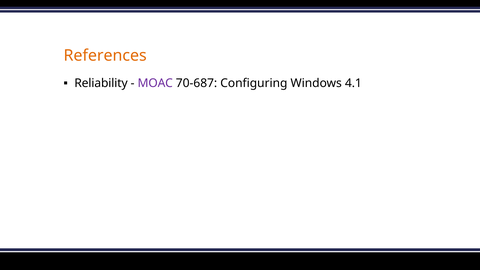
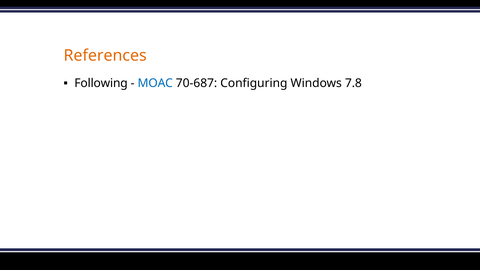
Reliability: Reliability -> Following
MOAC colour: purple -> blue
4.1: 4.1 -> 7.8
